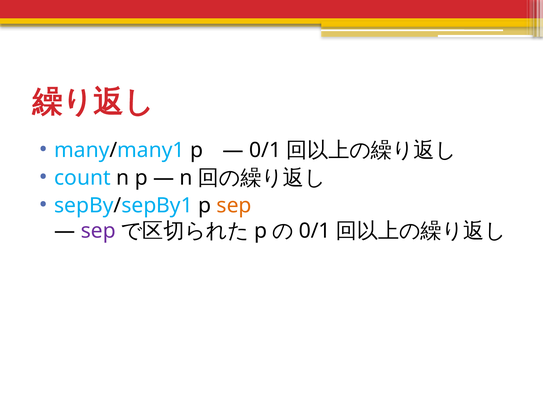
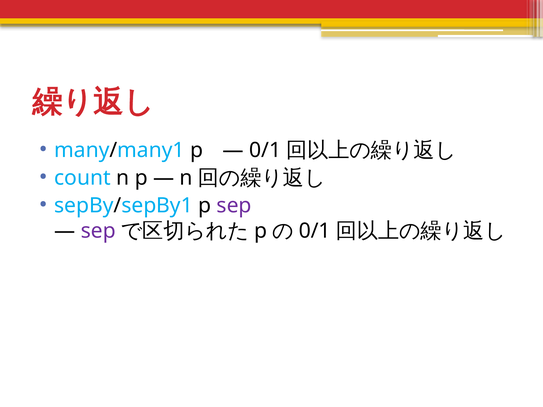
sep at (234, 206) colour: orange -> purple
